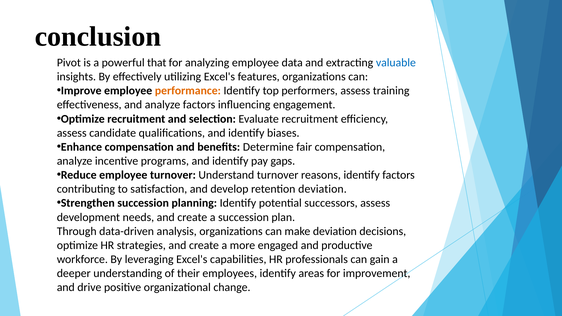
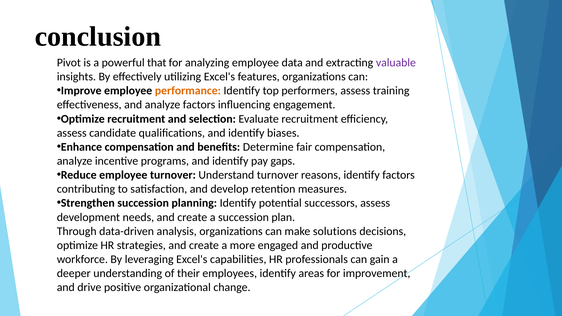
valuable colour: blue -> purple
retention deviation: deviation -> measures
make deviation: deviation -> solutions
